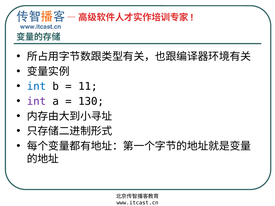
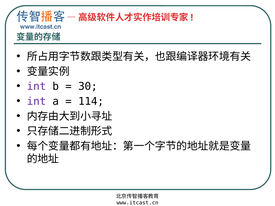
int at (36, 87) colour: blue -> purple
11: 11 -> 30
130: 130 -> 114
